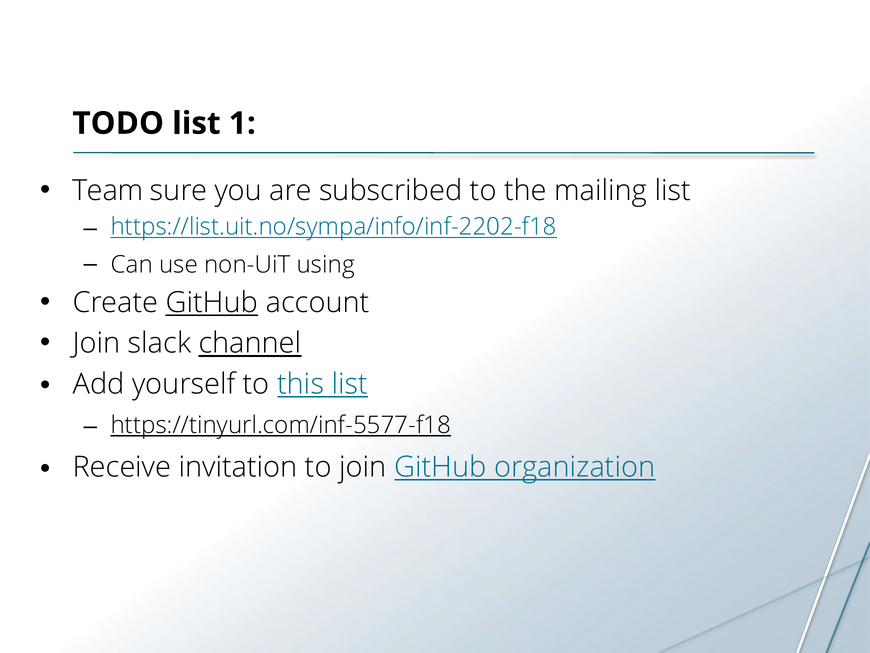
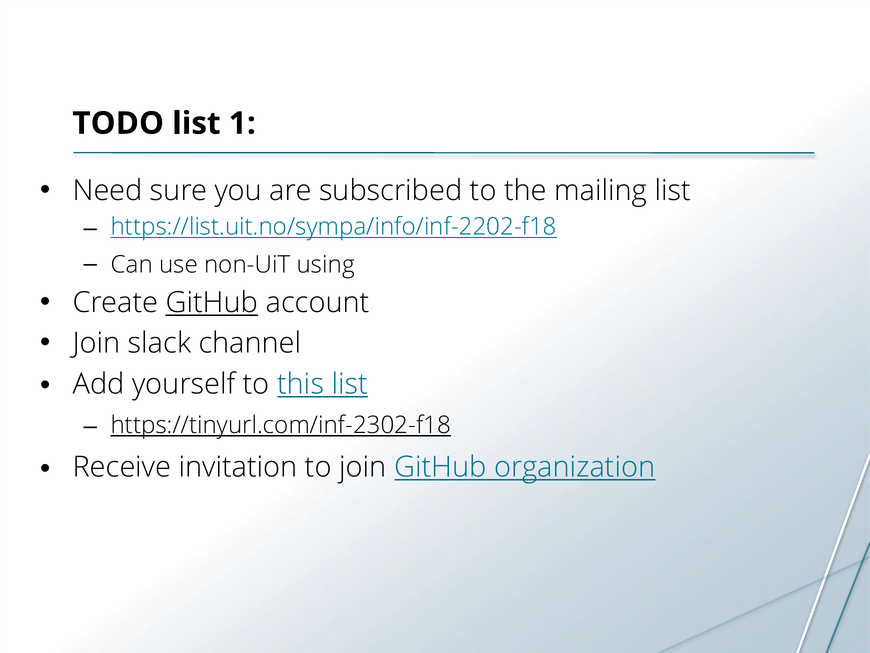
Team: Team -> Need
channel underline: present -> none
https://tinyurl.com/inf-5577-f18: https://tinyurl.com/inf-5577-f18 -> https://tinyurl.com/inf-2302-f18
